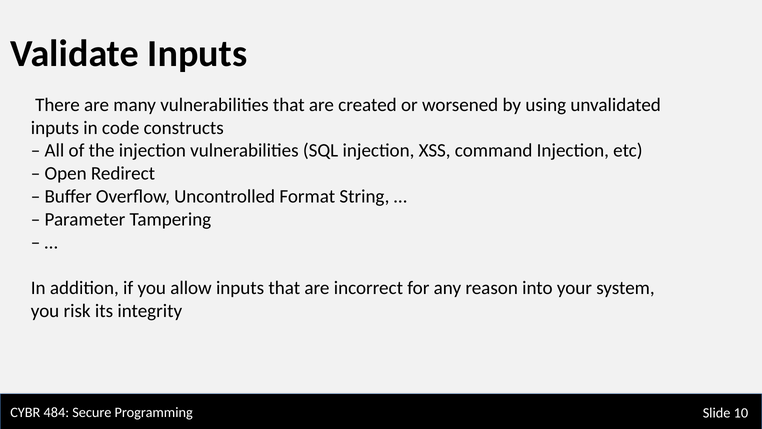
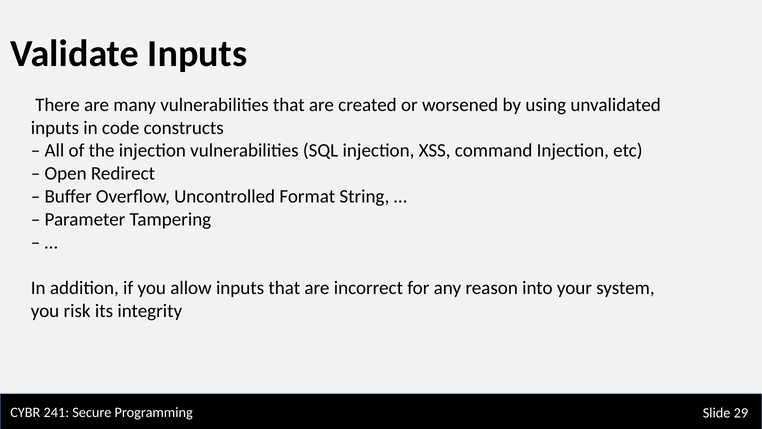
484: 484 -> 241
10: 10 -> 29
